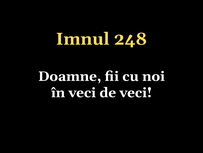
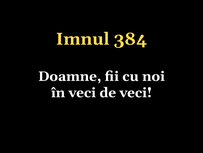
248: 248 -> 384
